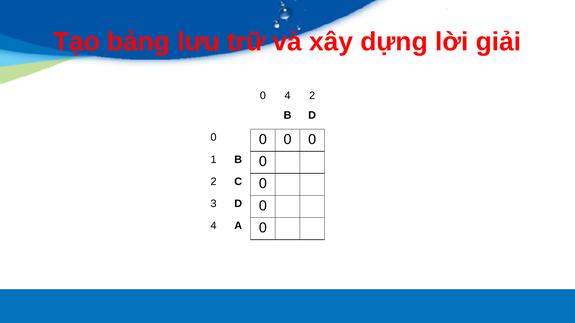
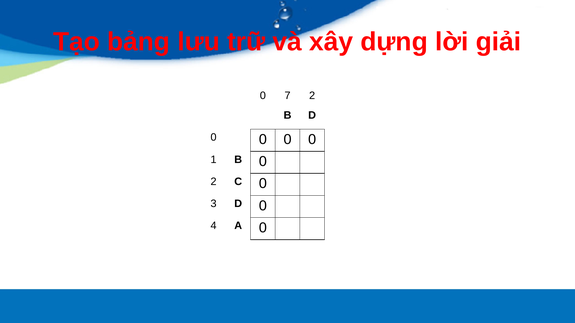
0 4: 4 -> 7
